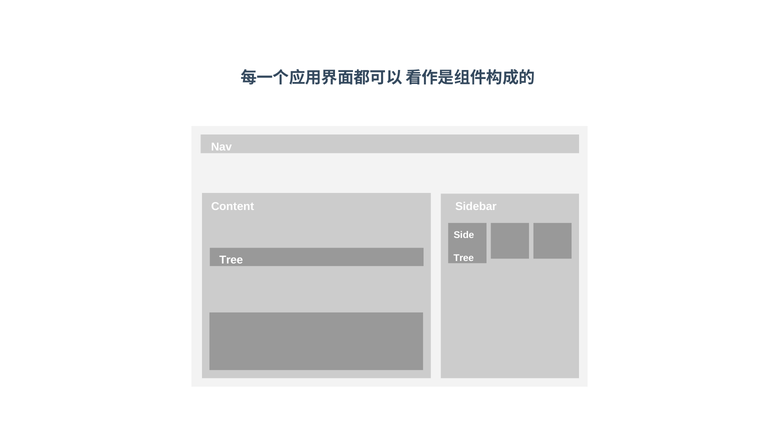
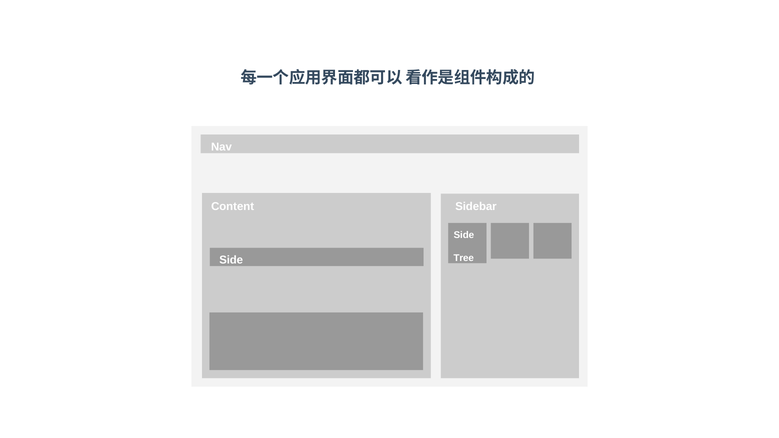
Tree at (231, 260): Tree -> Side
